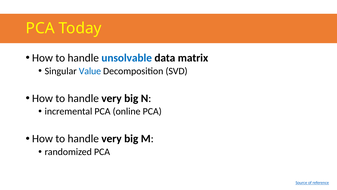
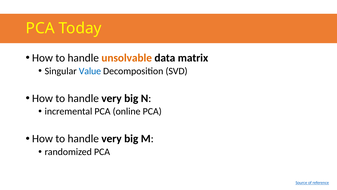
unsolvable colour: blue -> orange
